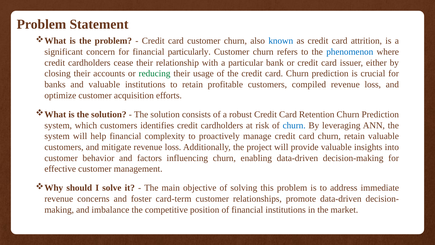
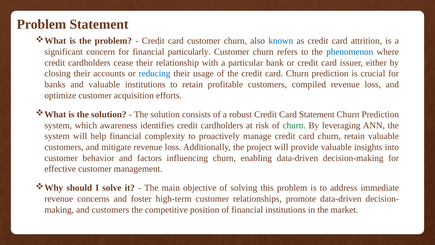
reducing colour: green -> blue
Card Retention: Retention -> Statement
which customers: customers -> awareness
churn at (294, 125) colour: blue -> green
card-term: card-term -> high-term
and imbalance: imbalance -> customers
